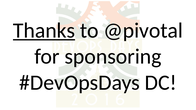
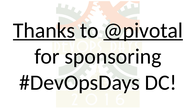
@pivotal underline: none -> present
